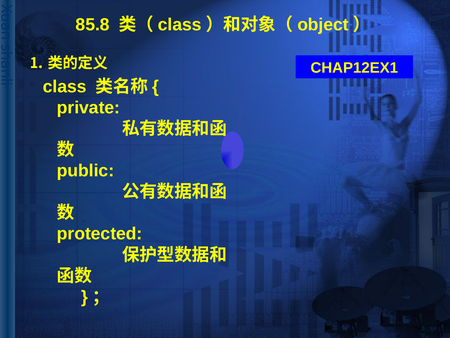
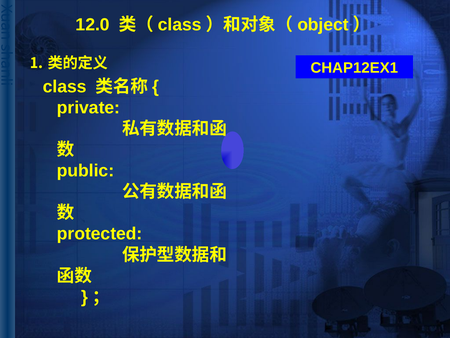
85.8: 85.8 -> 12.0
